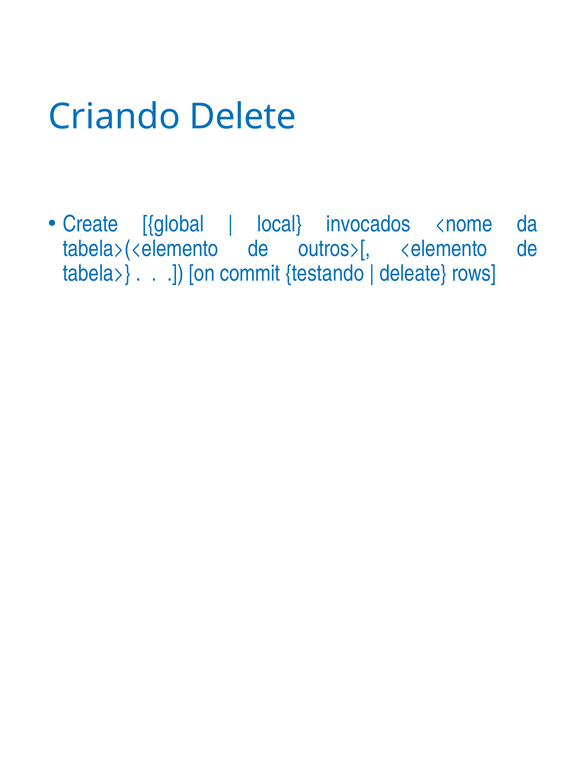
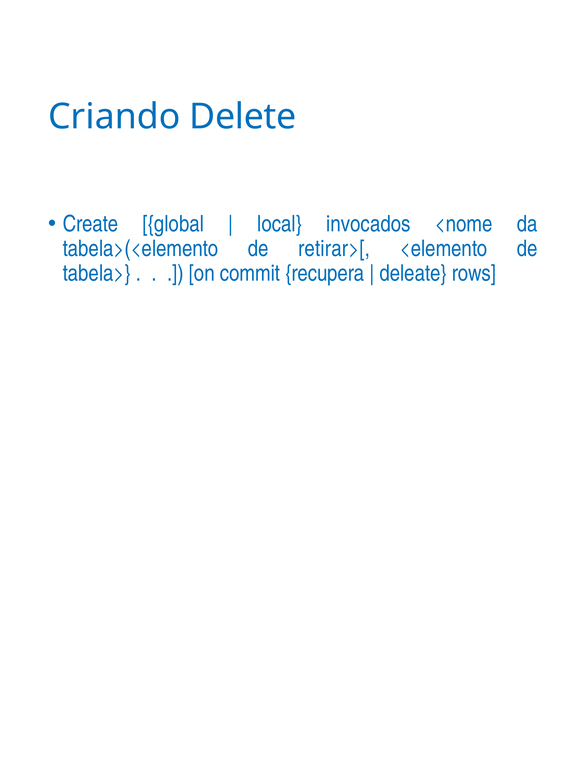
outros>[: outros>[ -> retirar>[
testando: testando -> recupera
